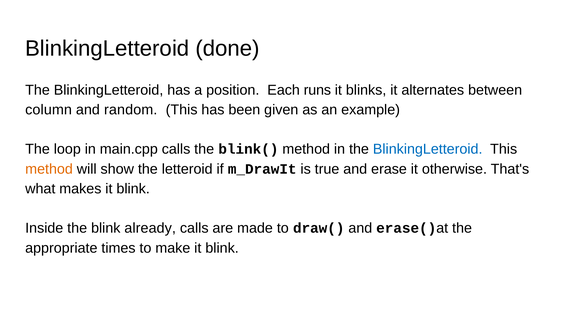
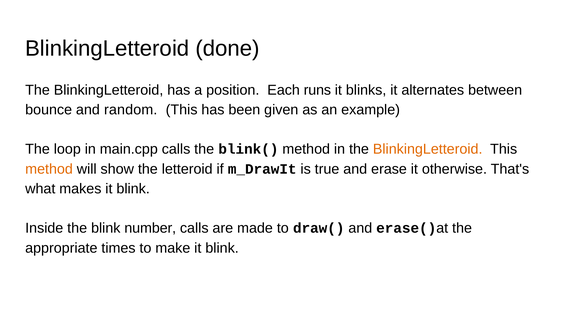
column: column -> bounce
BlinkingLetteroid at (428, 149) colour: blue -> orange
already: already -> number
